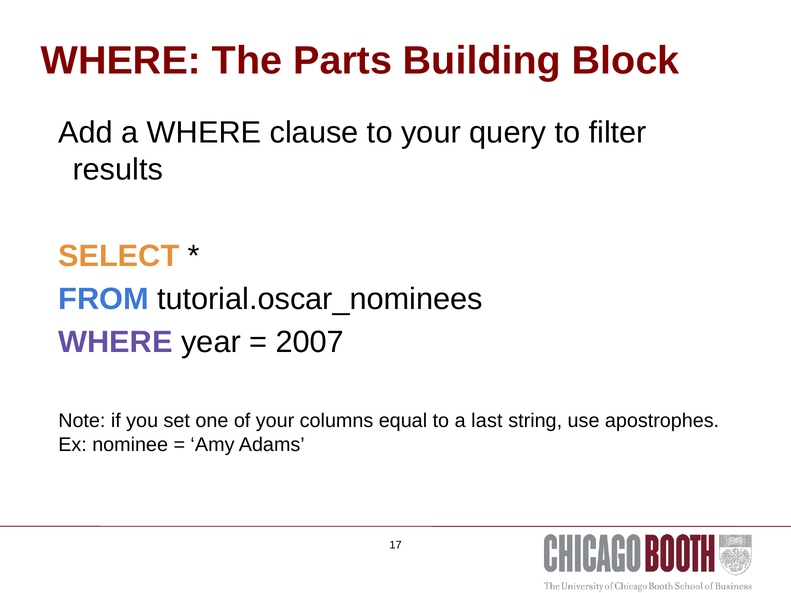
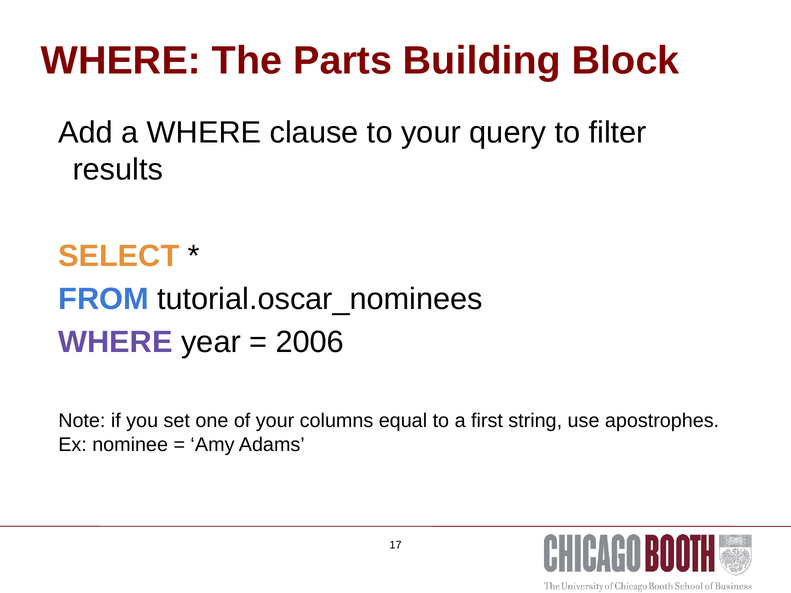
2007: 2007 -> 2006
last: last -> first
